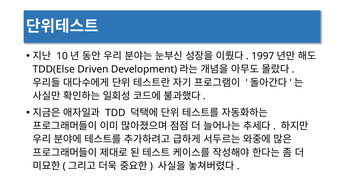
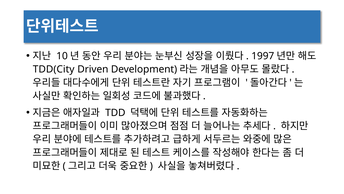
TDD(Else: TDD(Else -> TDD(City
